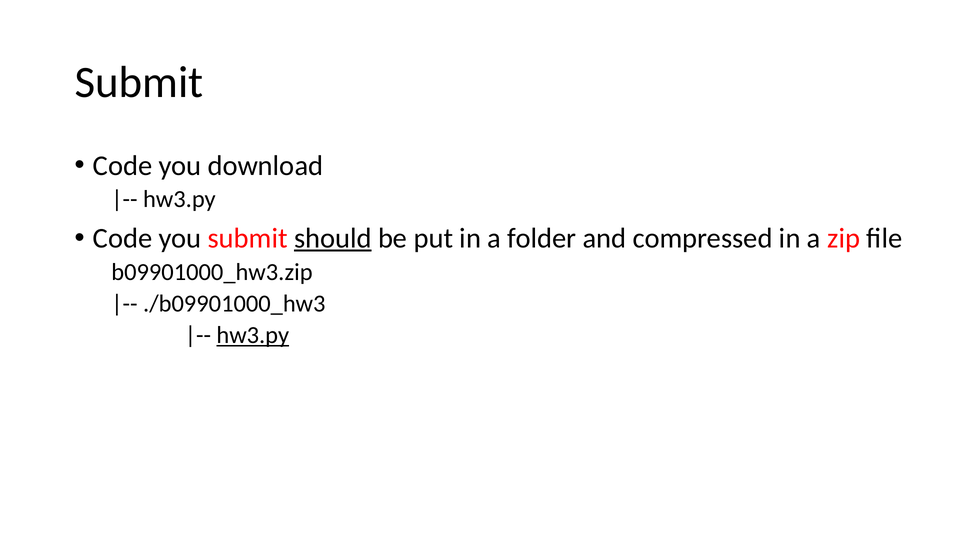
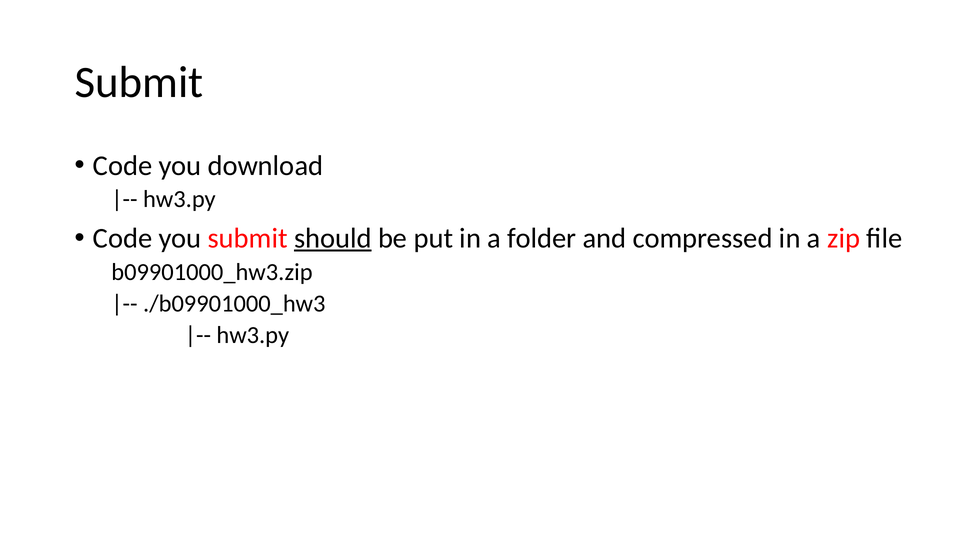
hw3.py at (253, 335) underline: present -> none
